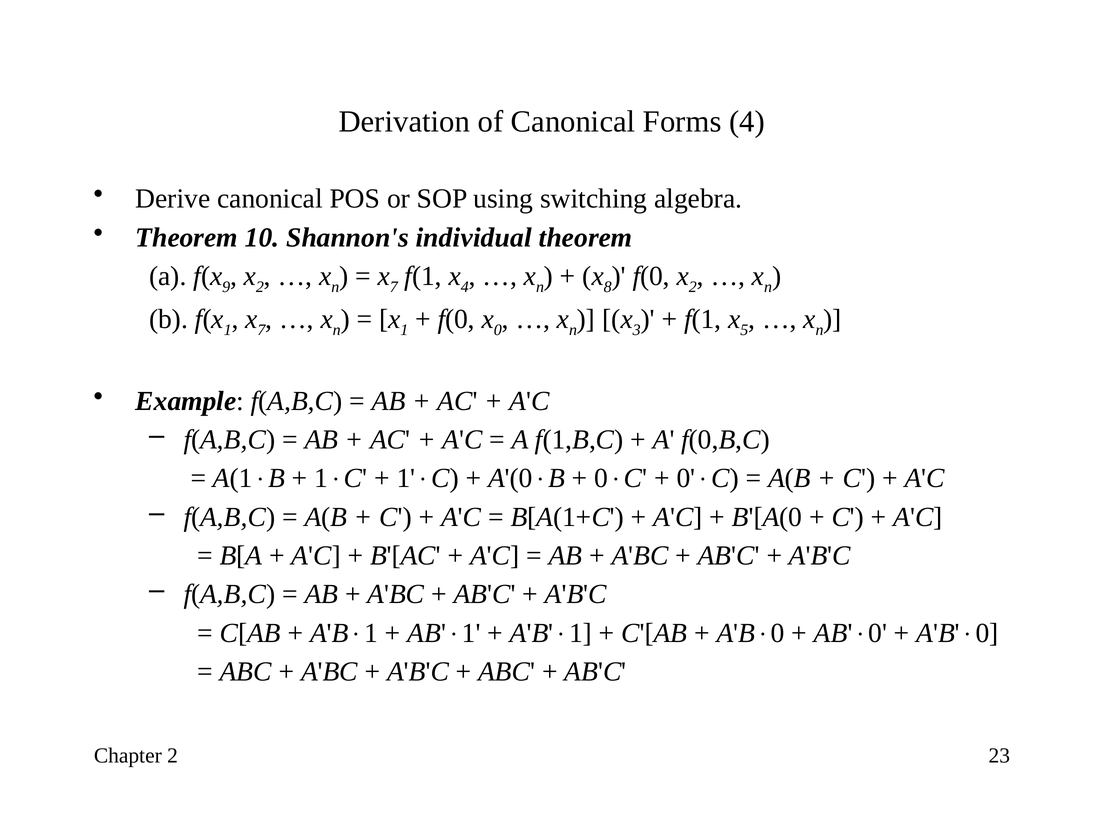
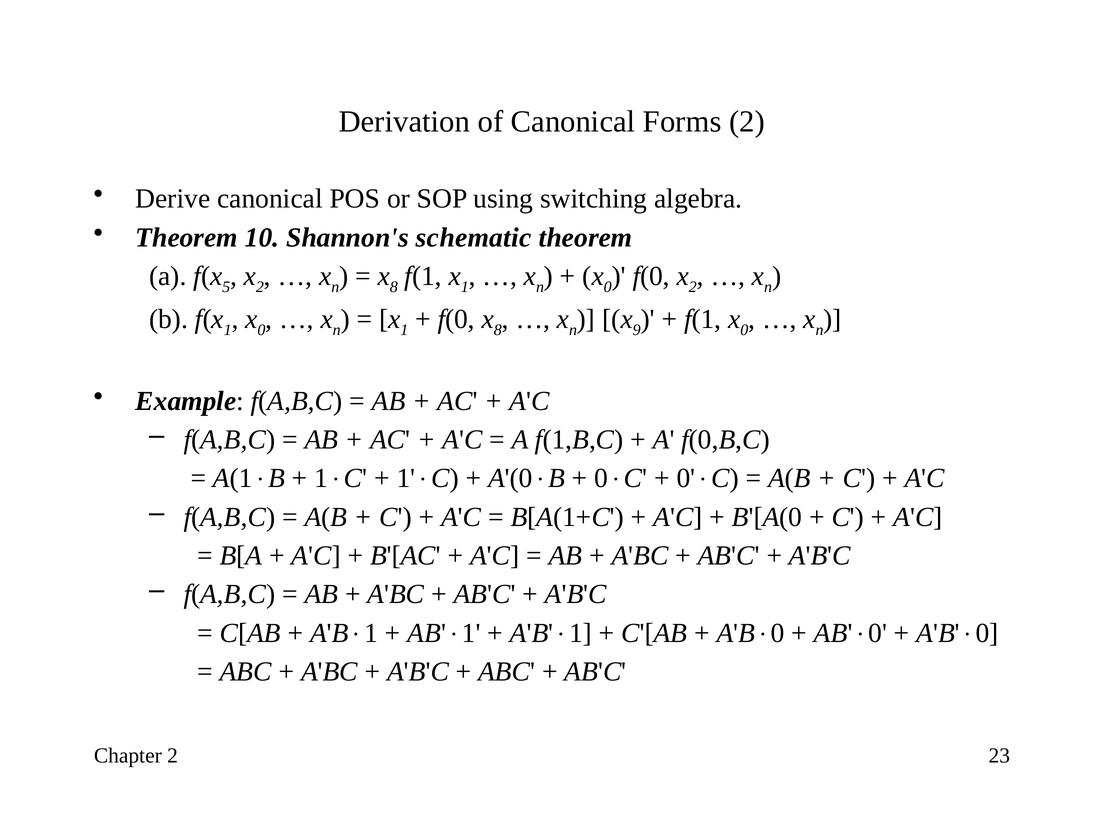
Forms 4: 4 -> 2
individual: individual -> schematic
9: 9 -> 5
7 at (394, 287): 7 -> 8
4 at (465, 287): 4 -> 1
8 at (608, 287): 8 -> 0
7 at (261, 330): 7 -> 0
0 at (498, 330): 0 -> 8
3: 3 -> 9
5 at (744, 330): 5 -> 0
